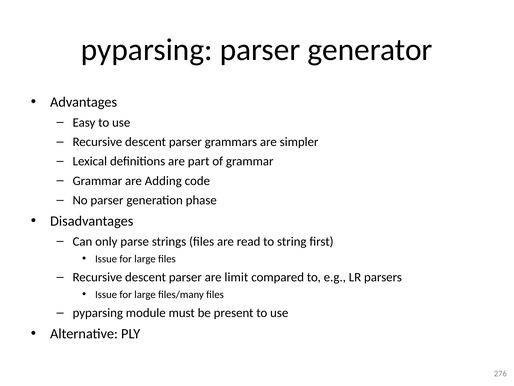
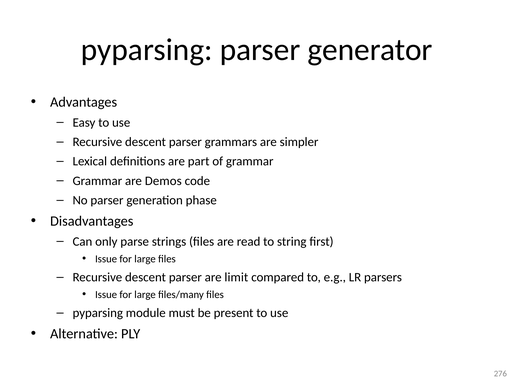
Adding: Adding -> Demos
